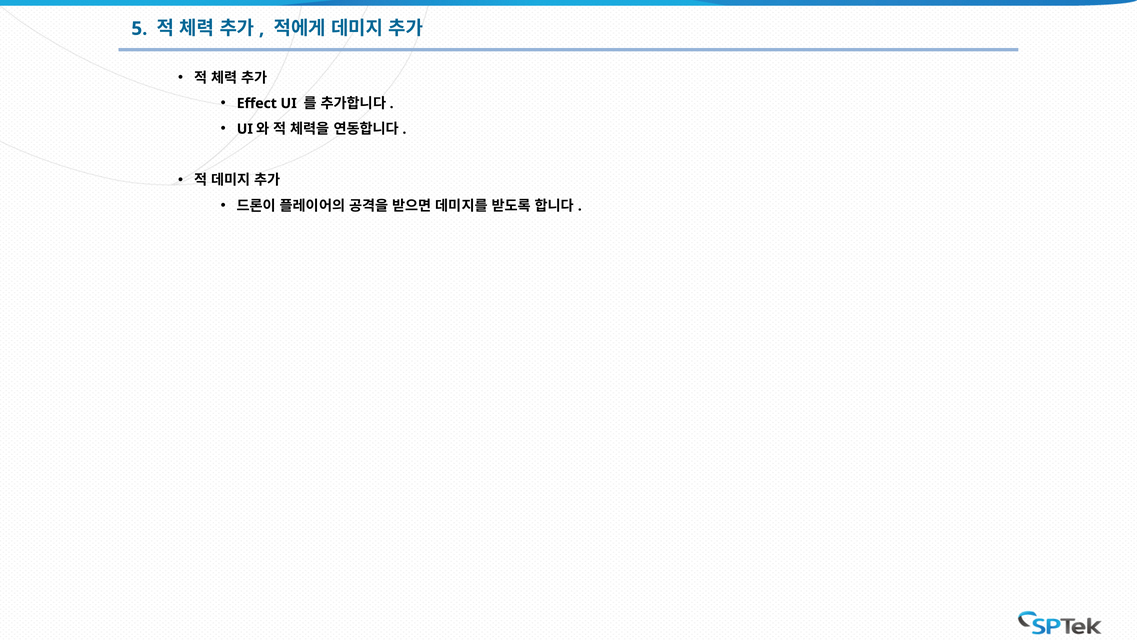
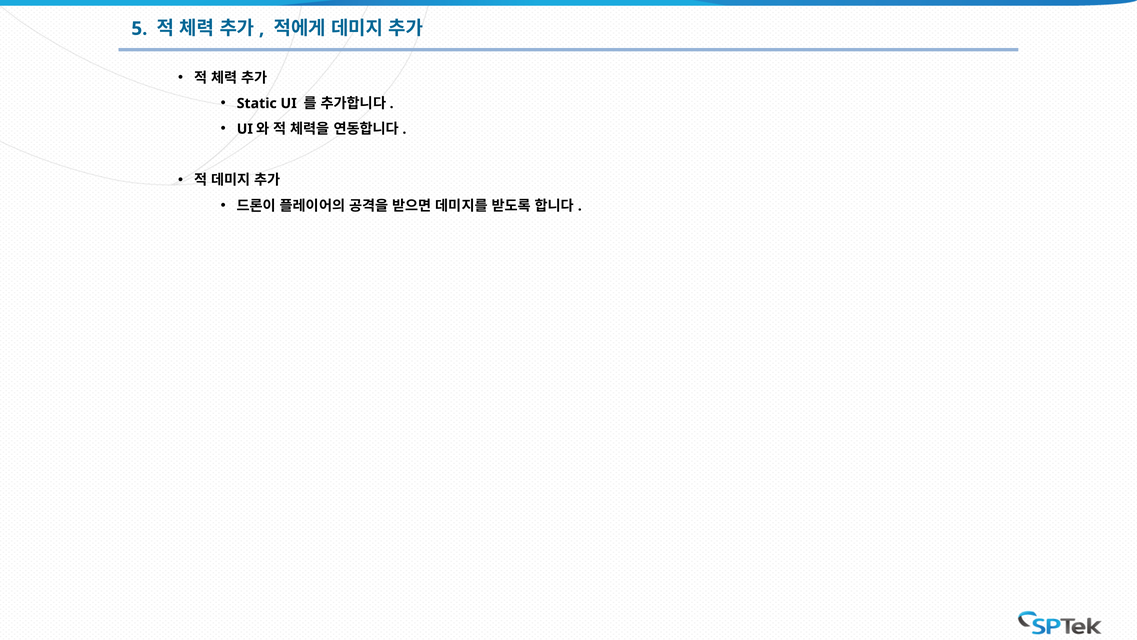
Effect: Effect -> Static
